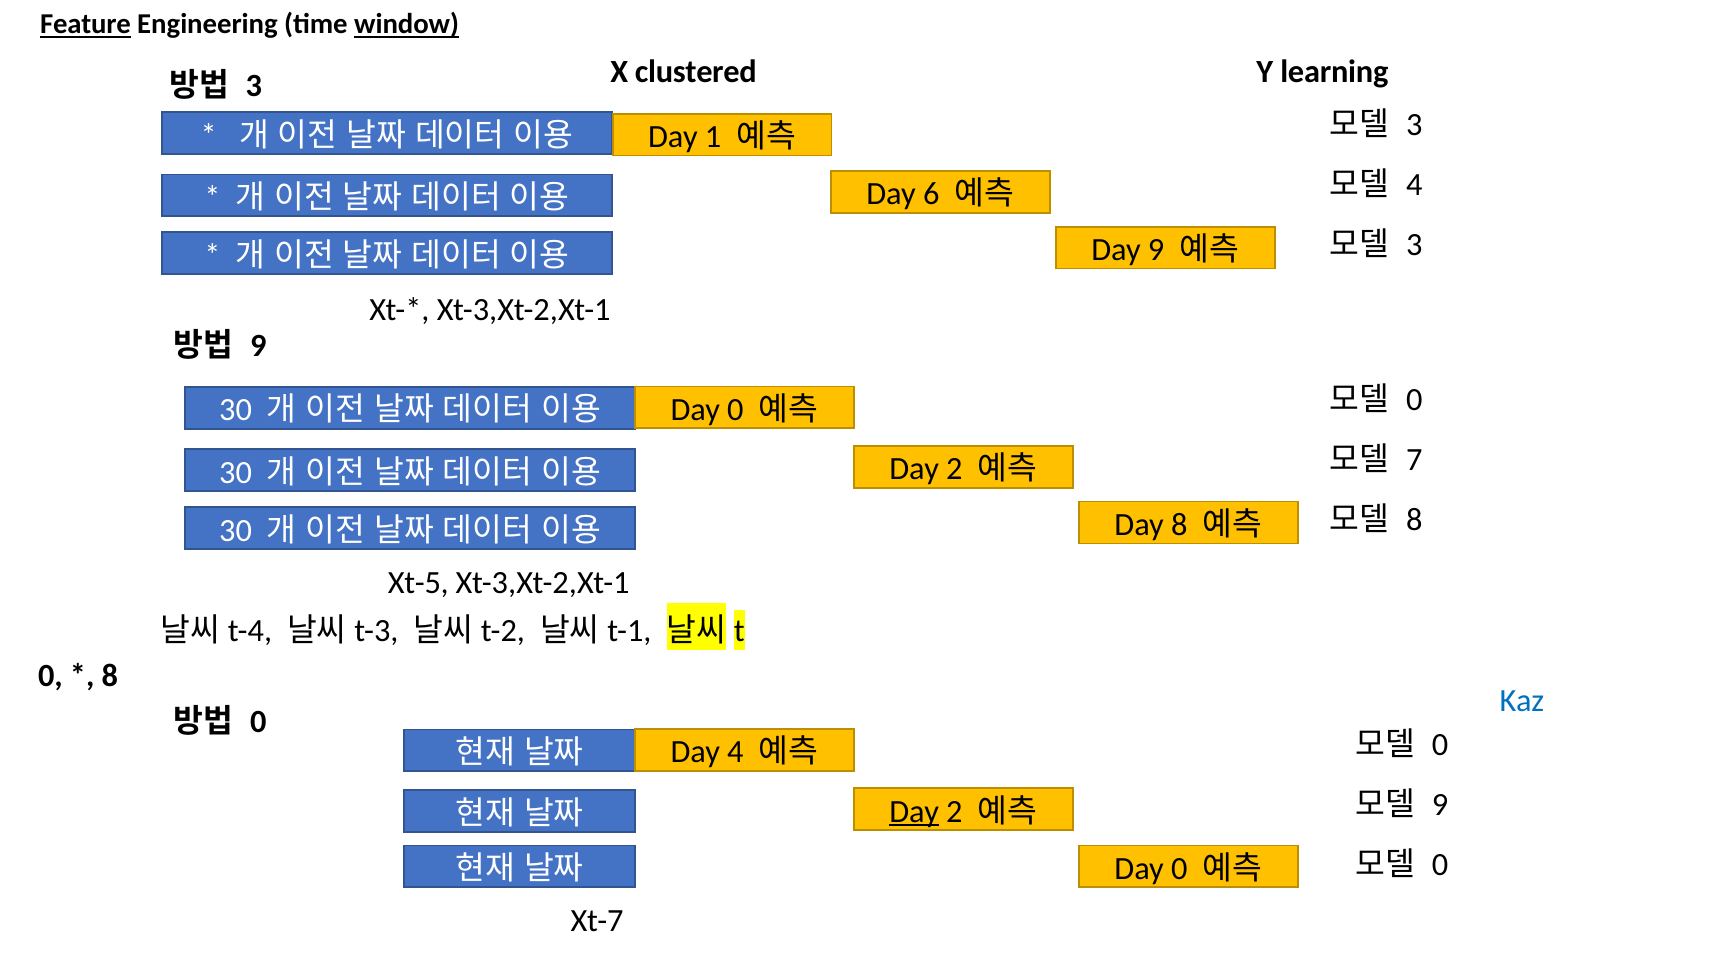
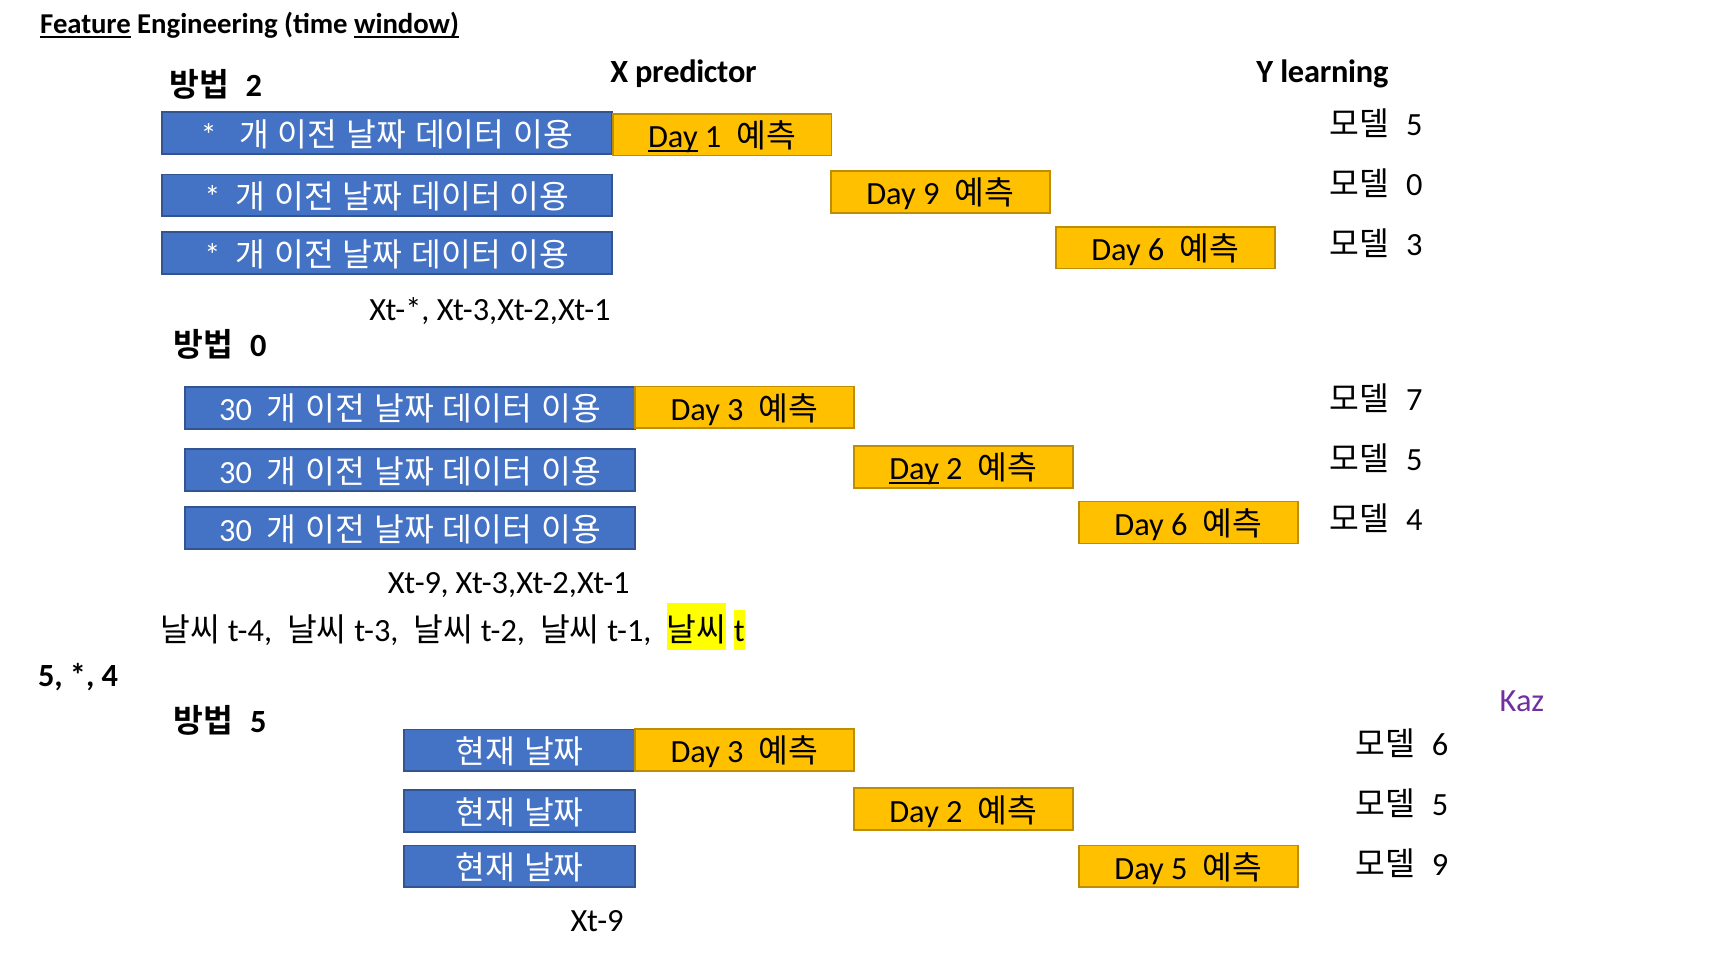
clustered: clustered -> predictor
3 at (254, 86): 3 -> 2
3 at (1414, 124): 3 -> 5
Day at (673, 137) underline: none -> present
4 at (1414, 184): 4 -> 0
Day 6: 6 -> 9
9 at (1156, 250): 9 -> 6
9 at (258, 346): 9 -> 0
0 at (1414, 400): 0 -> 7
0 at (735, 410): 0 -> 3
7 at (1414, 460): 7 -> 5
Day at (914, 469) underline: none -> present
8 at (1414, 520): 8 -> 4
8 at (1179, 525): 8 -> 6
Xt-5 at (418, 583): Xt-5 -> Xt-9
0 at (50, 676): 0 -> 5
8 at (110, 676): 8 -> 4
Kaz colour: blue -> purple
0 at (258, 722): 0 -> 5
0 at (1440, 745): 0 -> 6
4 at (735, 753): 4 -> 3
9 at (1440, 805): 9 -> 5
Day at (914, 812) underline: present -> none
0 at (1440, 865): 0 -> 9
0 at (1179, 869): 0 -> 5
Xt-7 at (597, 921): Xt-7 -> Xt-9
